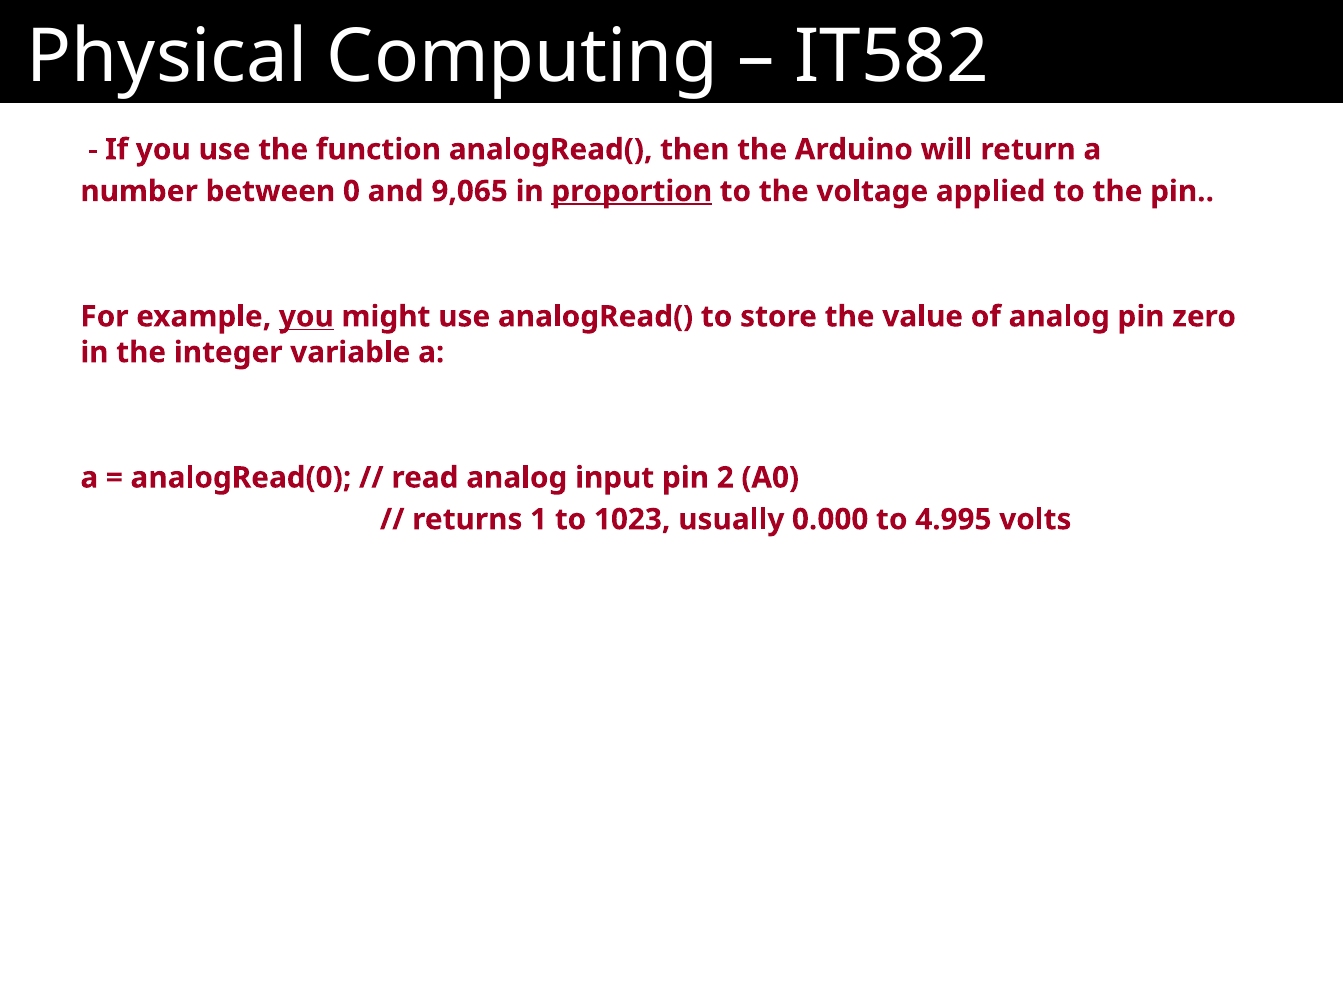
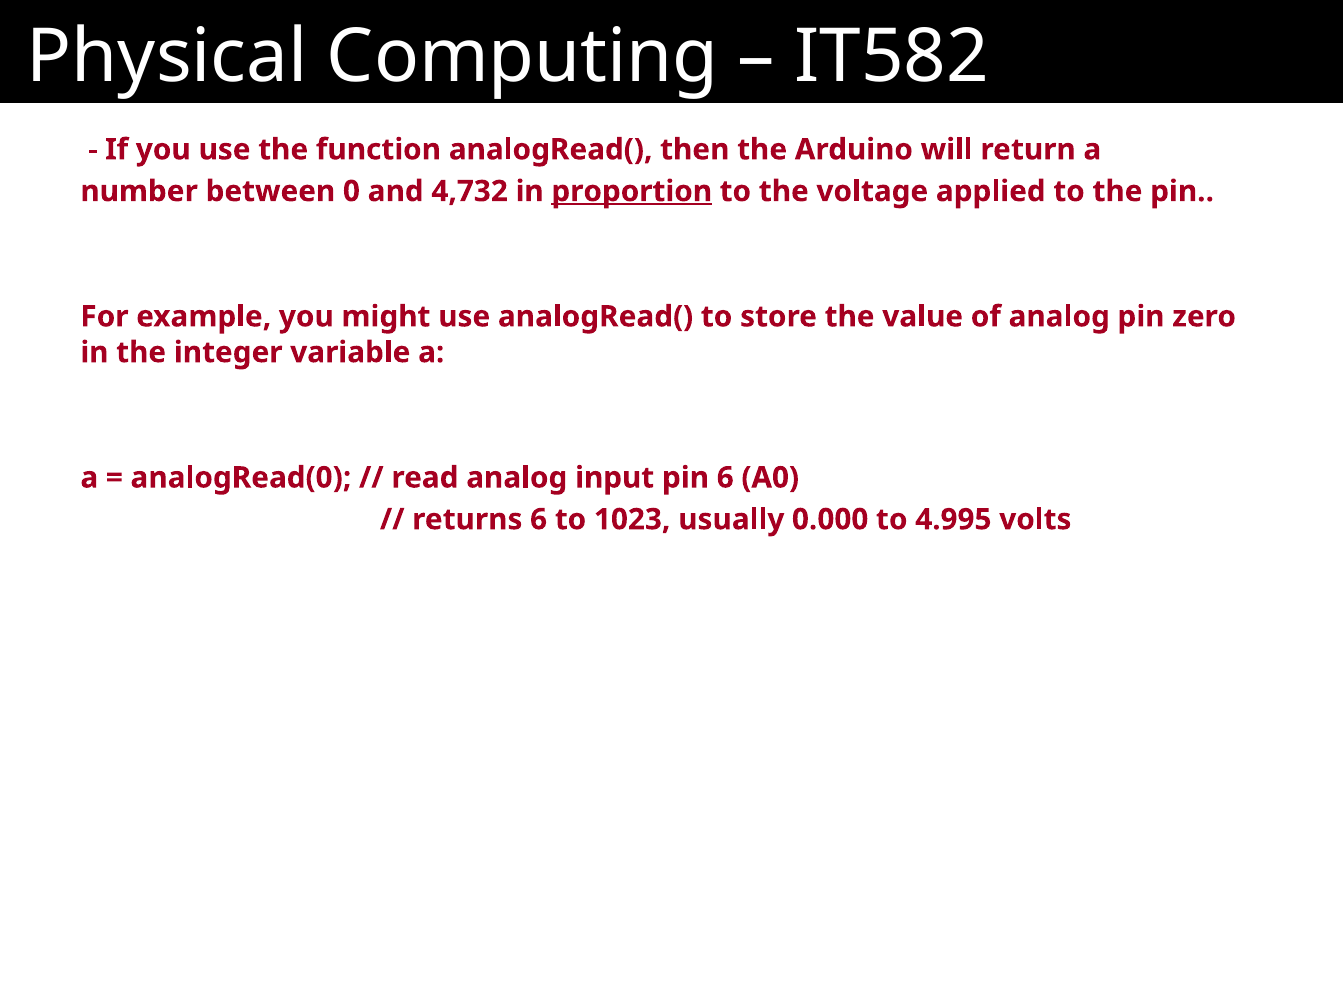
9,065: 9,065 -> 4,732
you at (306, 317) underline: present -> none
pin 2: 2 -> 6
returns 1: 1 -> 6
